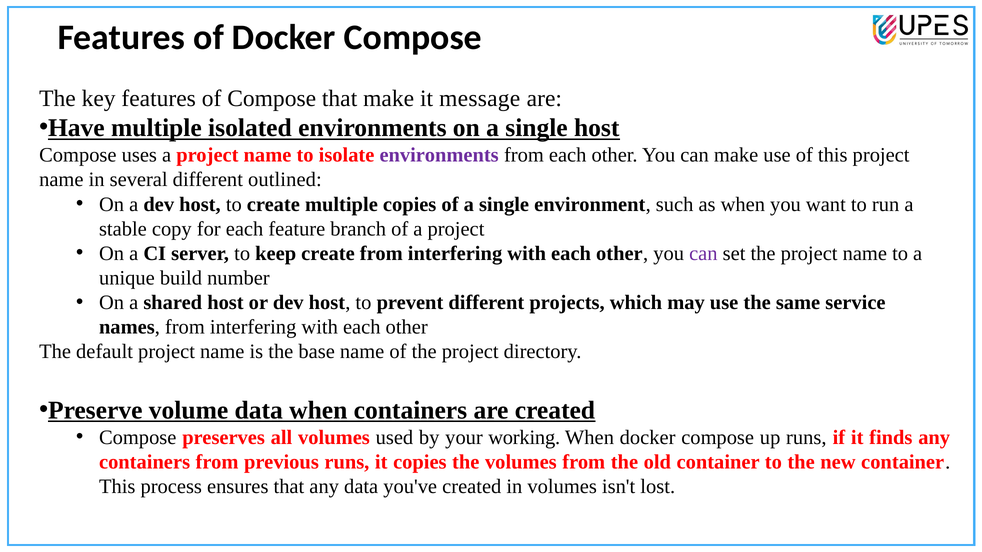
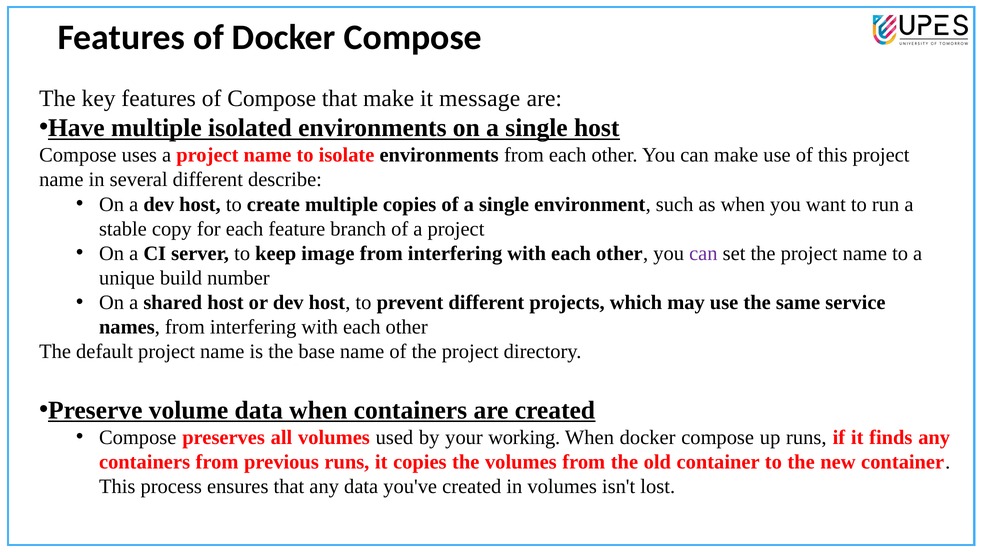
environments at (439, 155) colour: purple -> black
outlined: outlined -> describe
keep create: create -> image
